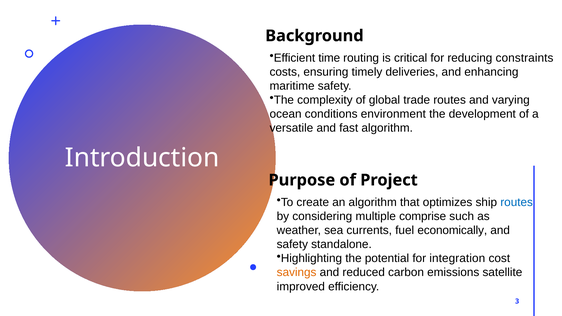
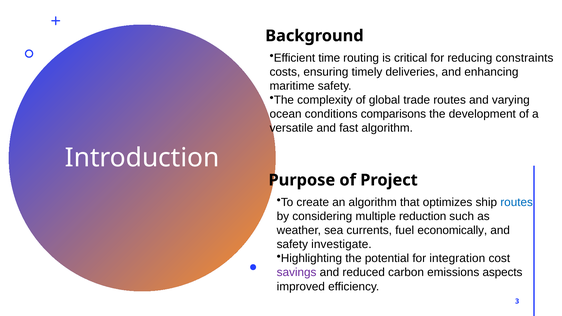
environment: environment -> comparisons
comprise: comprise -> reduction
standalone: standalone -> investigate
savings colour: orange -> purple
satellite: satellite -> aspects
